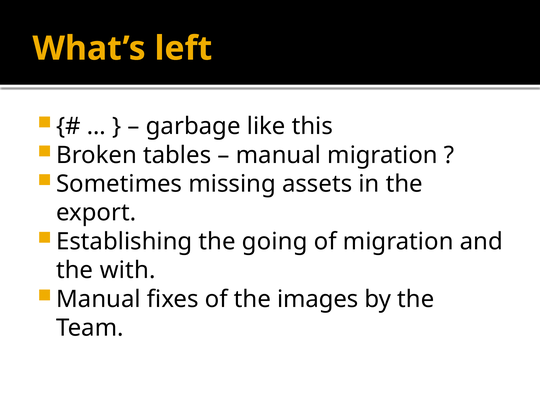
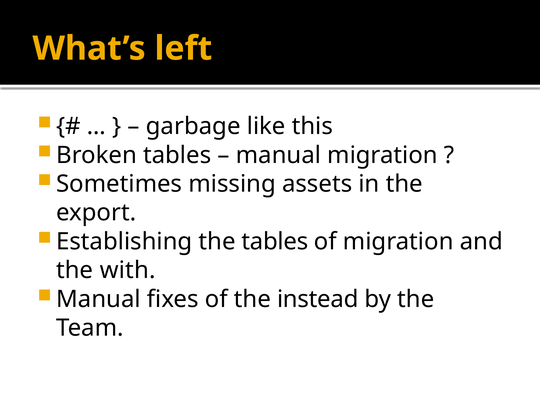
the going: going -> tables
images: images -> instead
